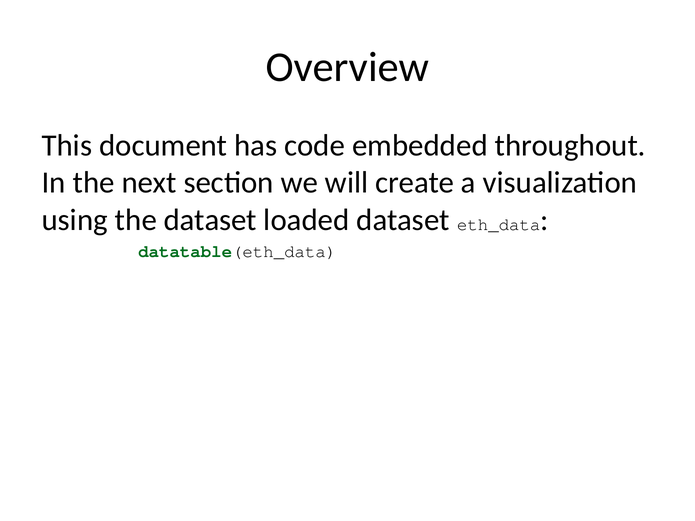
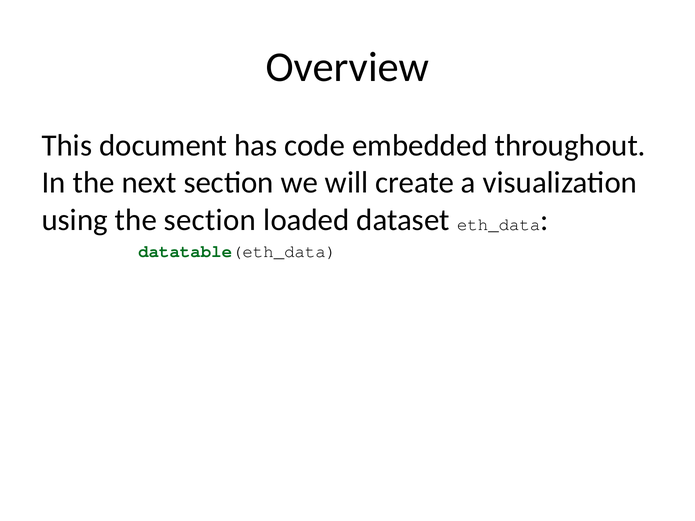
the dataset: dataset -> section
